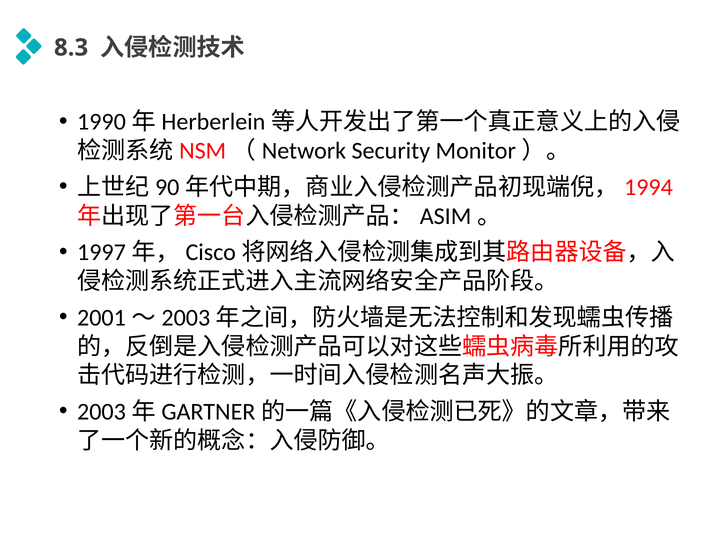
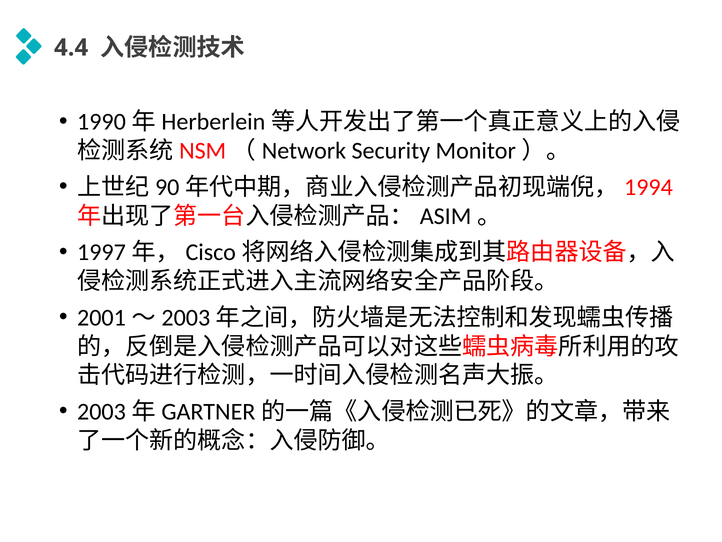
8.3: 8.3 -> 4.4
